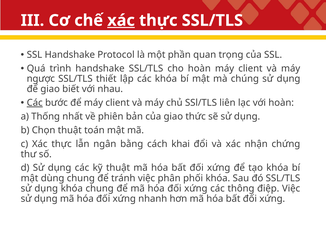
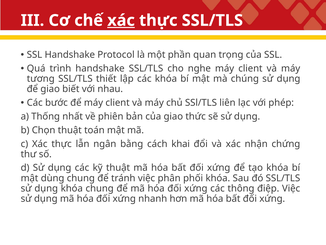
cho hoàn: hoàn -> nghe
ngược: ngược -> tương
Các at (35, 103) underline: present -> none
với hoàn: hoàn -> phép
